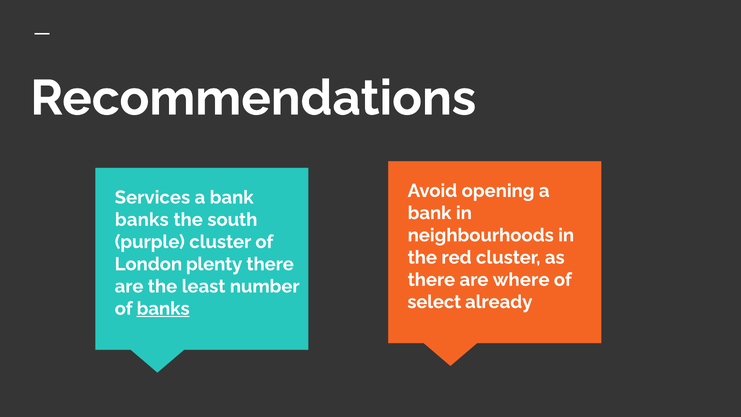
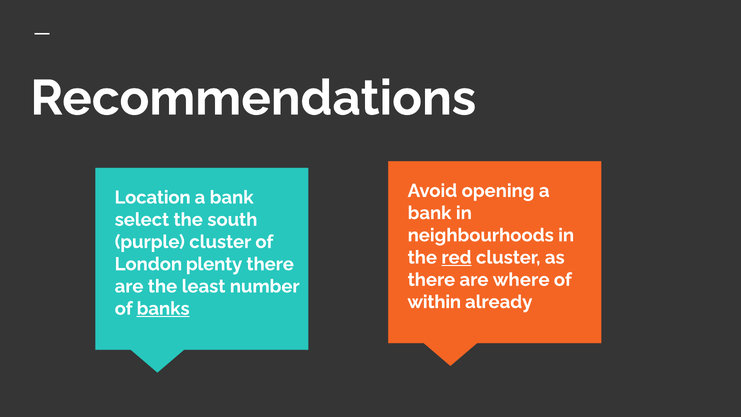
Services: Services -> Location
banks at (142, 220): banks -> select
red underline: none -> present
select: select -> within
